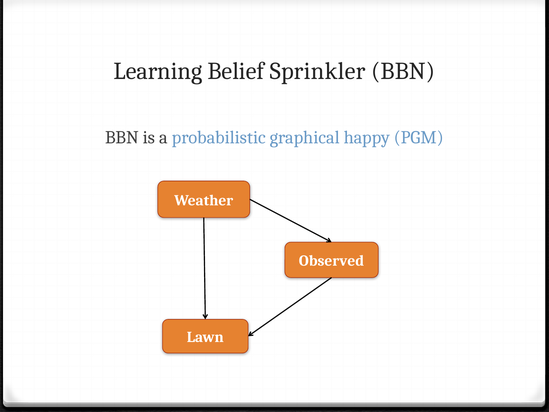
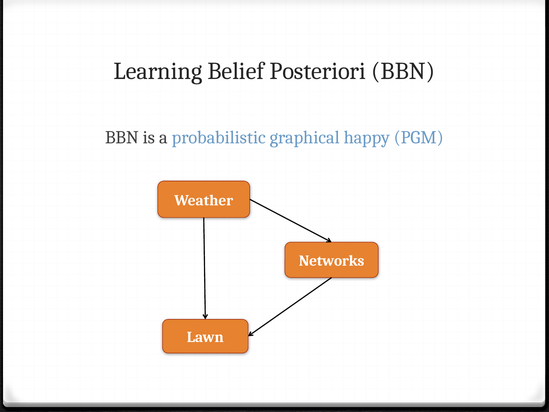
Sprinkler: Sprinkler -> Posteriori
Observed: Observed -> Networks
